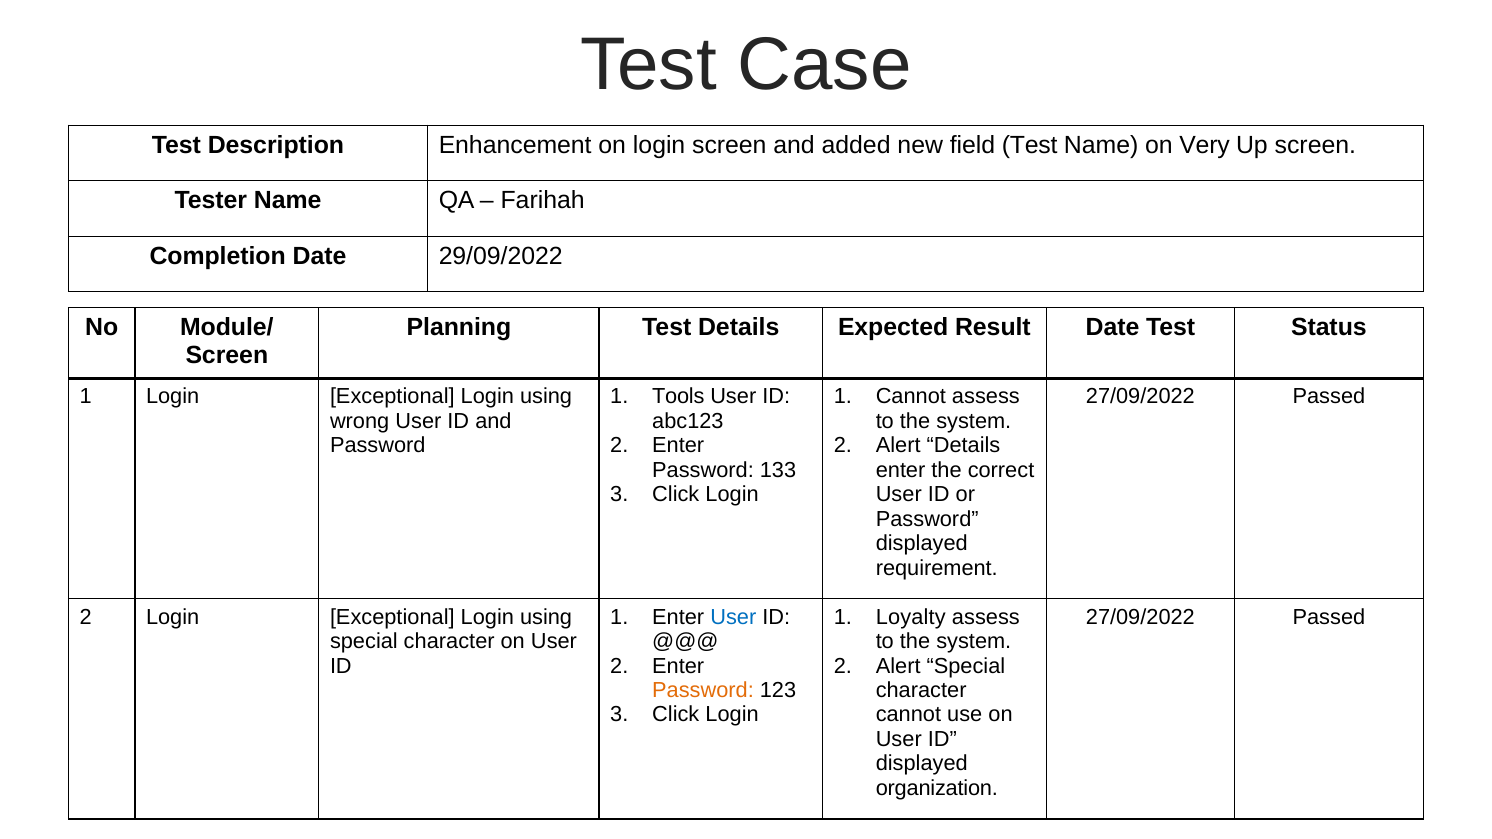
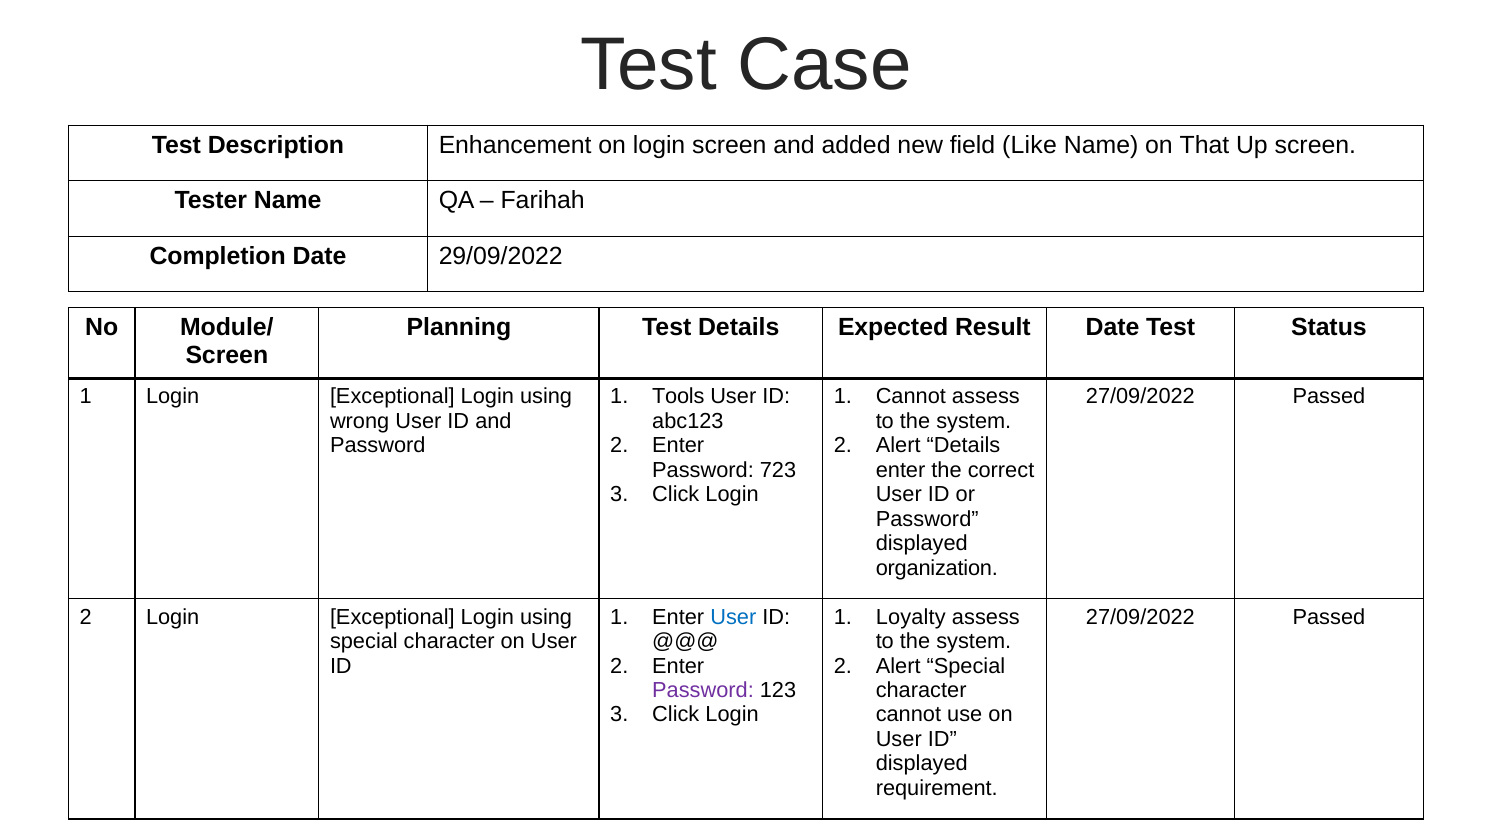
field Test: Test -> Like
Very: Very -> That
133: 133 -> 723
requirement: requirement -> organization
Password at (703, 691) colour: orange -> purple
organization: organization -> requirement
